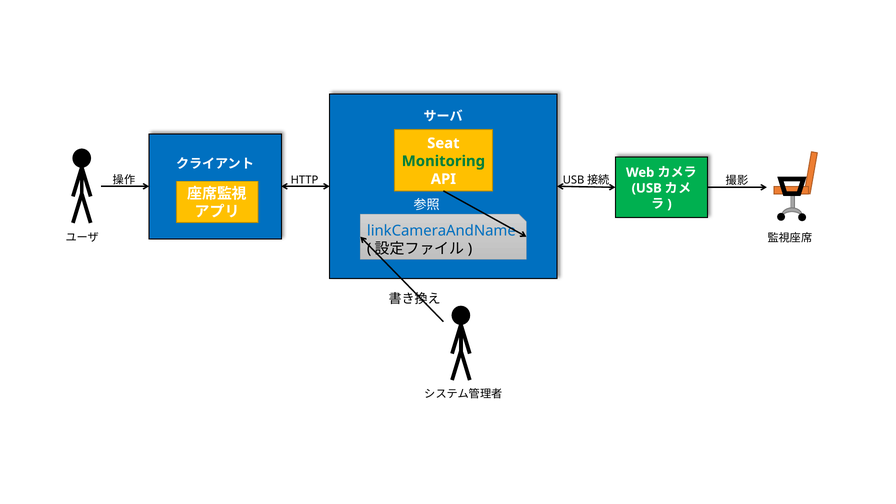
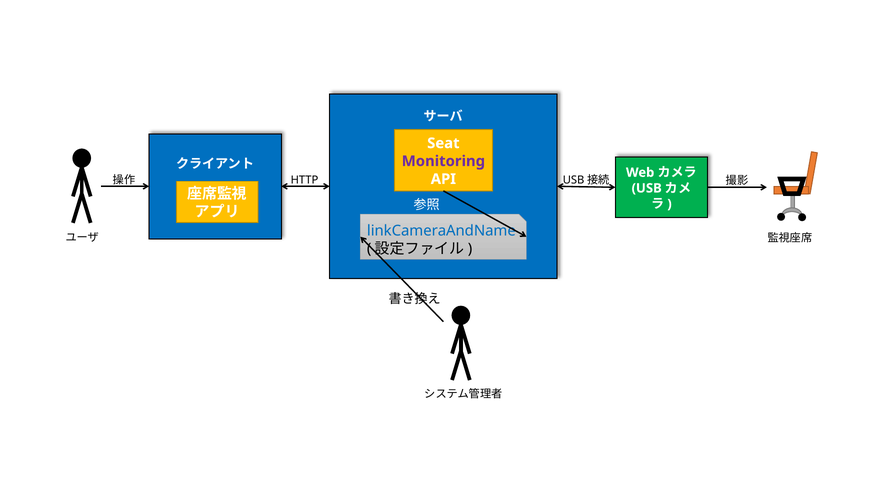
Monitoring colour: green -> purple
